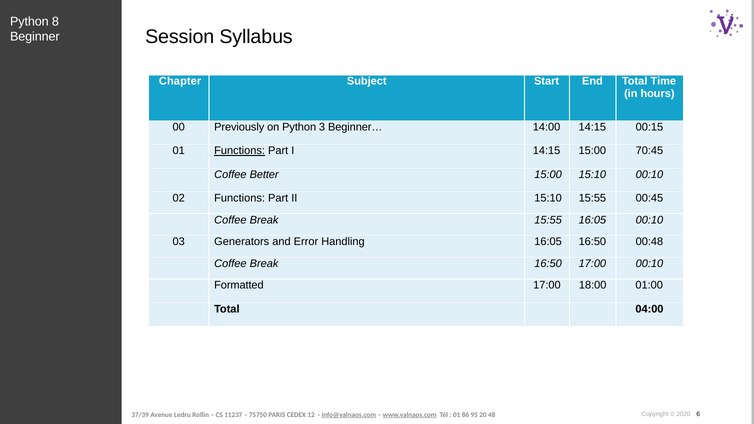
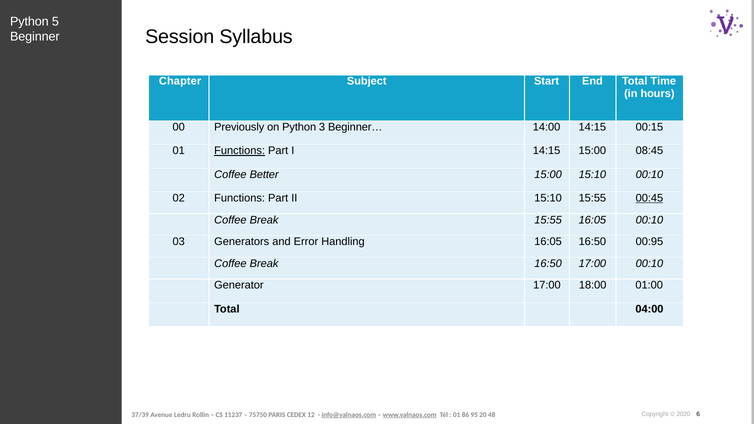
8: 8 -> 5
70:45: 70:45 -> 08:45
00:45 underline: none -> present
00:48: 00:48 -> 00:95
Formatted: Formatted -> Generator
